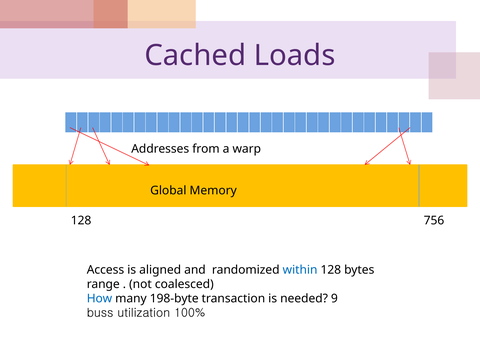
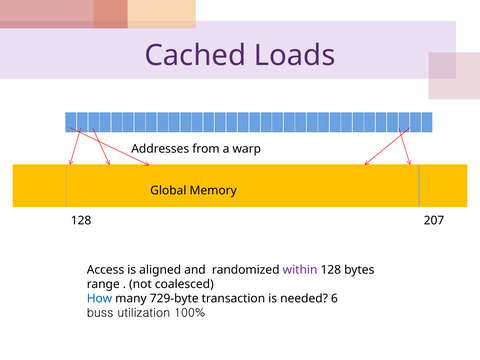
756: 756 -> 207
within colour: blue -> purple
198-byte: 198-byte -> 729-byte
9: 9 -> 6
